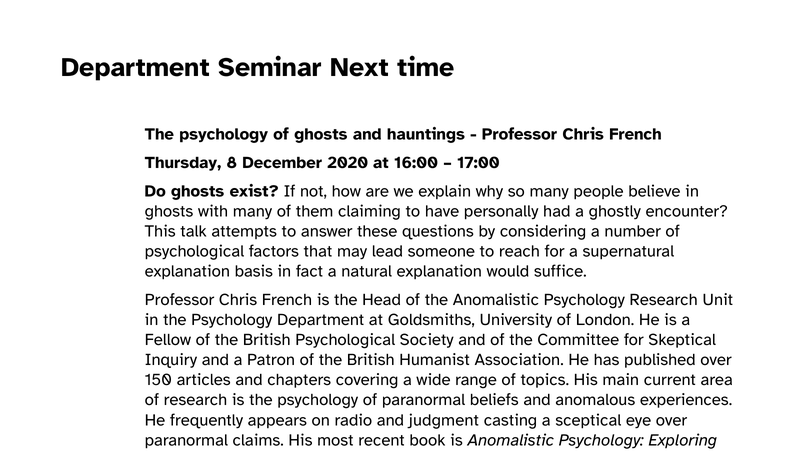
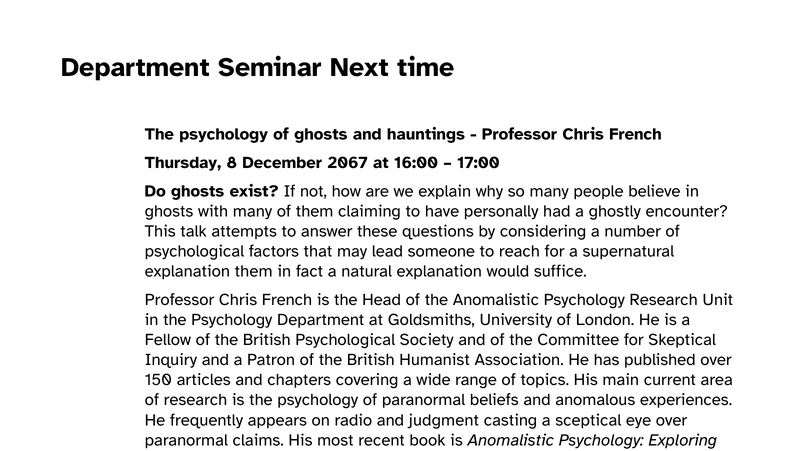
2020: 2020 -> 2067
explanation basis: basis -> them
